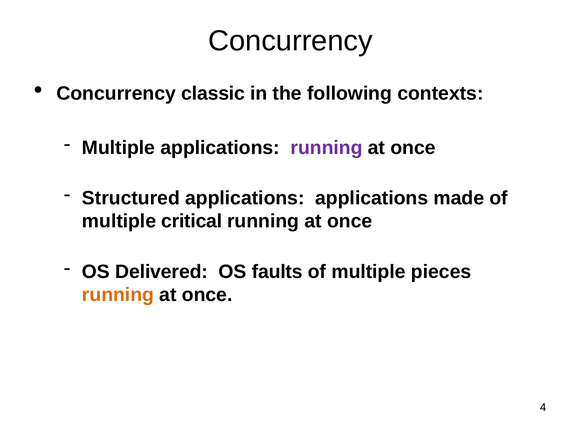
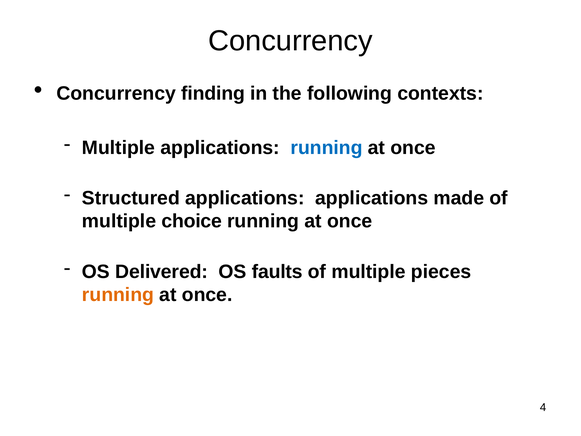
classic: classic -> finding
running at (326, 148) colour: purple -> blue
critical: critical -> choice
